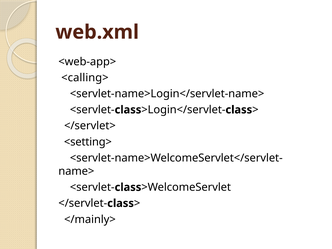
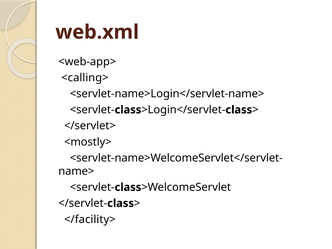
<setting>: <setting> -> <mostly>
</mainly>: </mainly> -> </facility>
